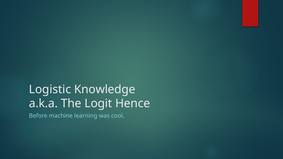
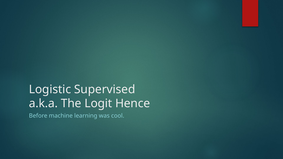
Knowledge: Knowledge -> Supervised
